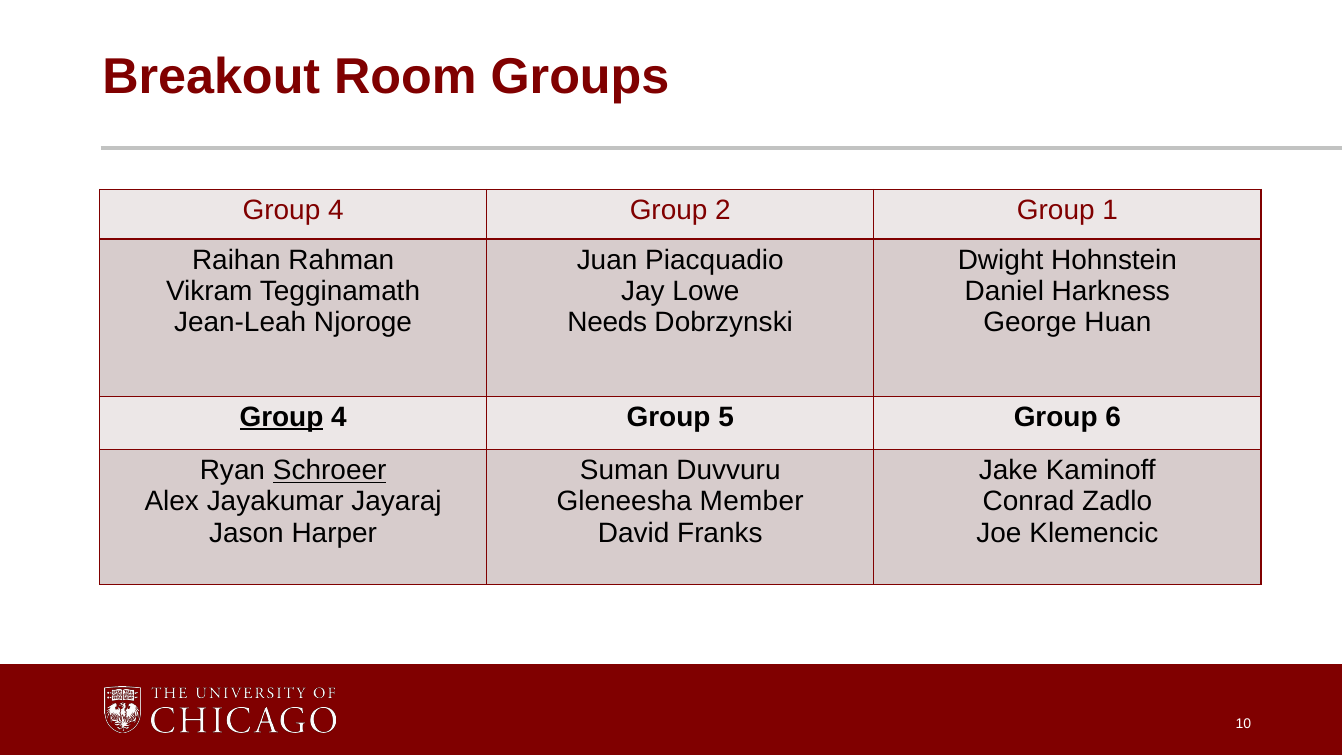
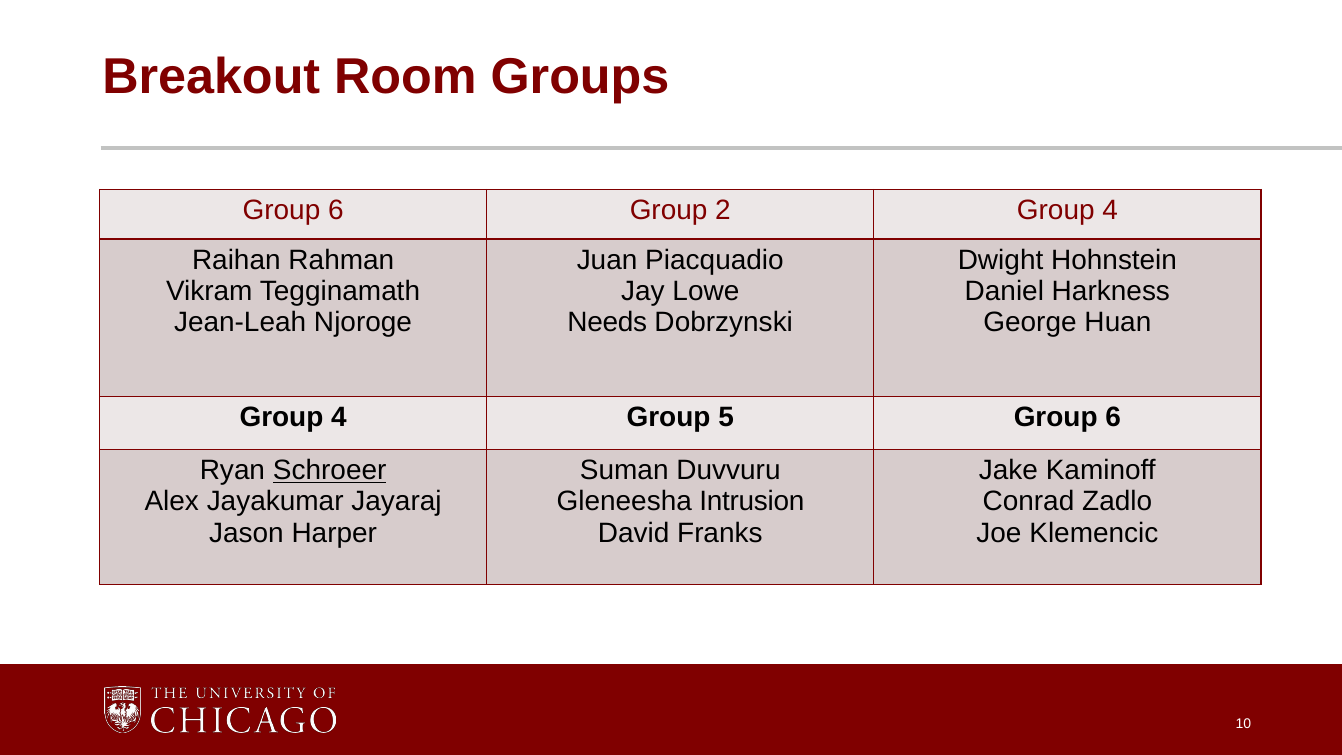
4 at (336, 210): 4 -> 6
2 Group 1: 1 -> 4
Group at (281, 417) underline: present -> none
Member: Member -> Intrusion
